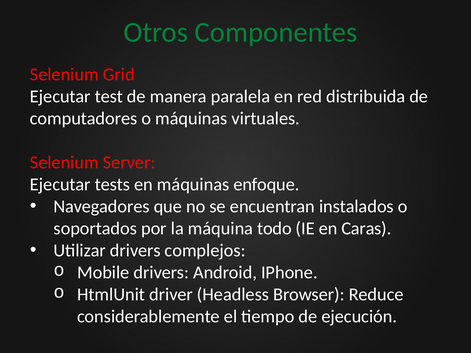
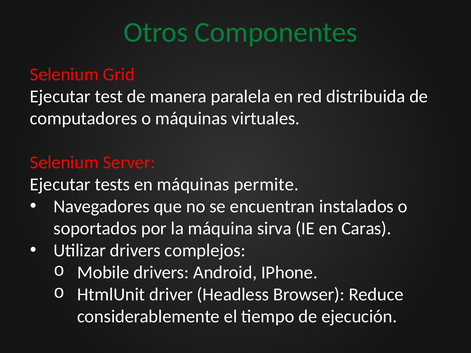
enfoque: enfoque -> permite
todo: todo -> sirva
